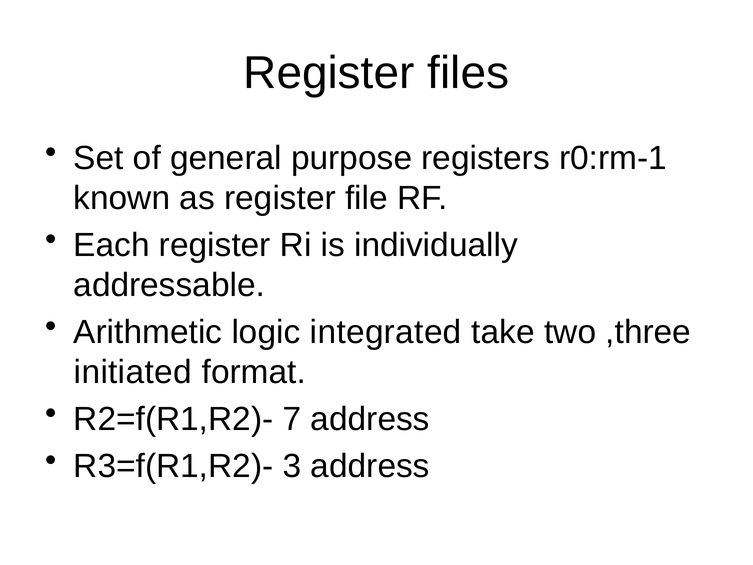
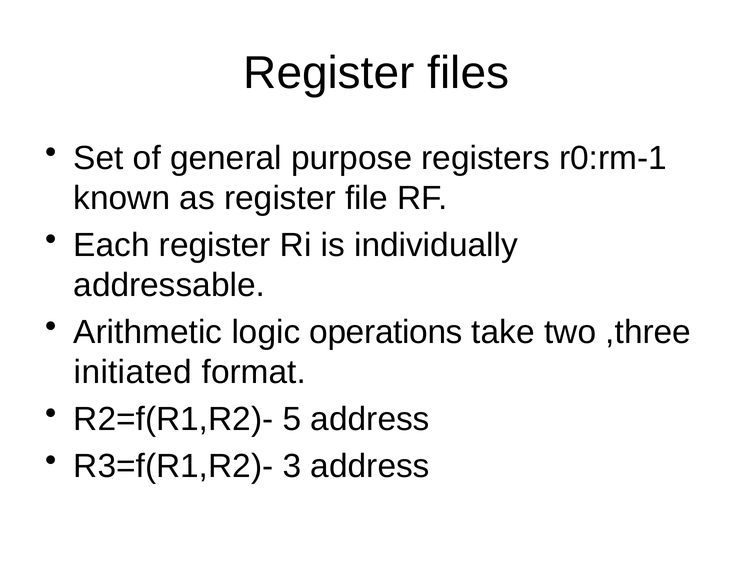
integrated: integrated -> operations
7: 7 -> 5
